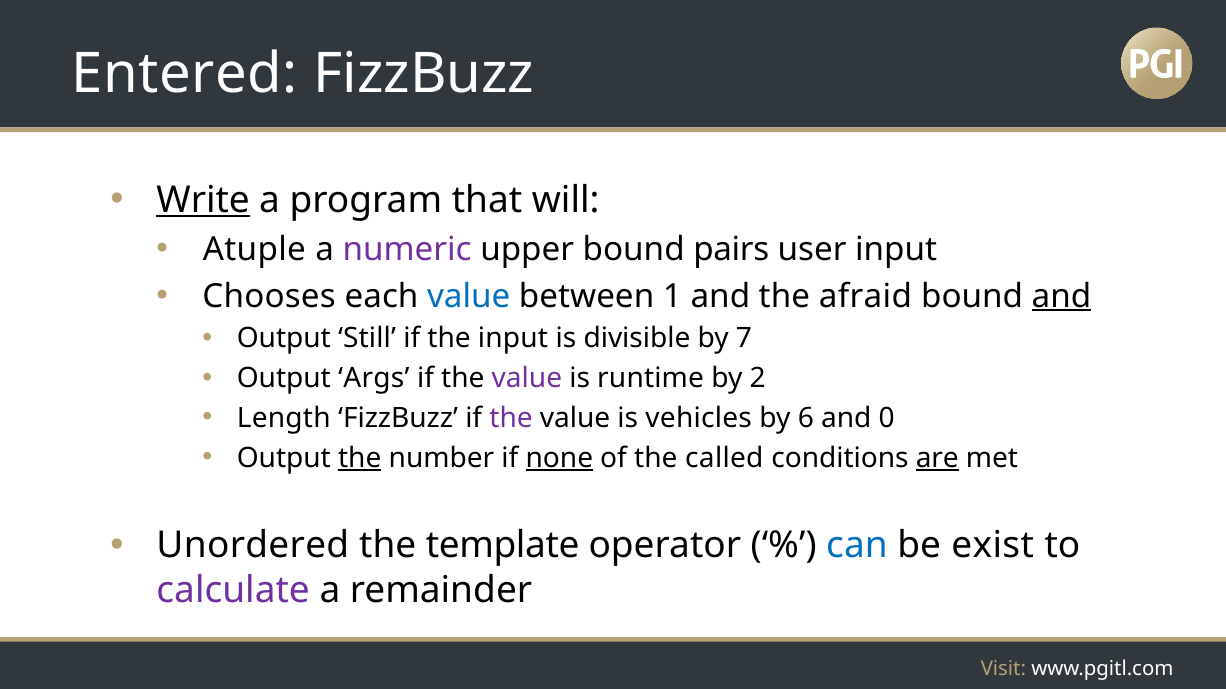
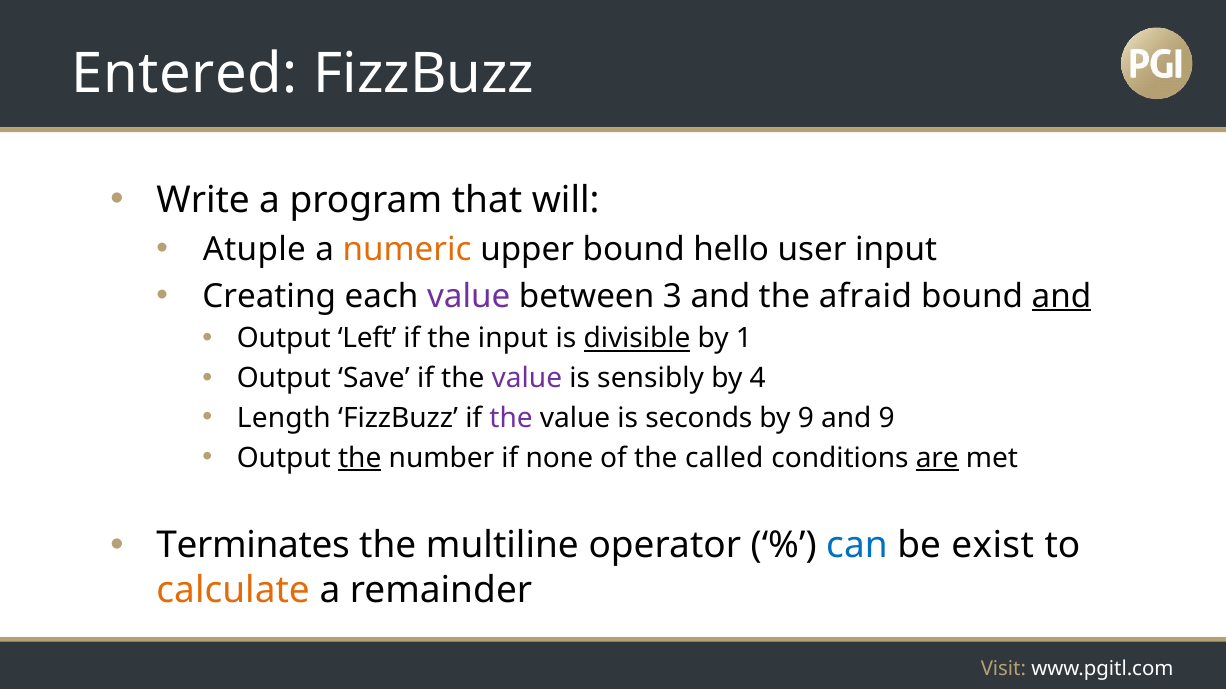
Write underline: present -> none
numeric colour: purple -> orange
pairs: pairs -> hello
Chooses: Chooses -> Creating
value at (469, 296) colour: blue -> purple
1: 1 -> 3
Still: Still -> Left
divisible underline: none -> present
7: 7 -> 1
Args: Args -> Save
runtime: runtime -> sensibly
2: 2 -> 4
vehicles: vehicles -> seconds
by 6: 6 -> 9
and 0: 0 -> 9
none underline: present -> none
Unordered: Unordered -> Terminates
template: template -> multiline
calculate colour: purple -> orange
